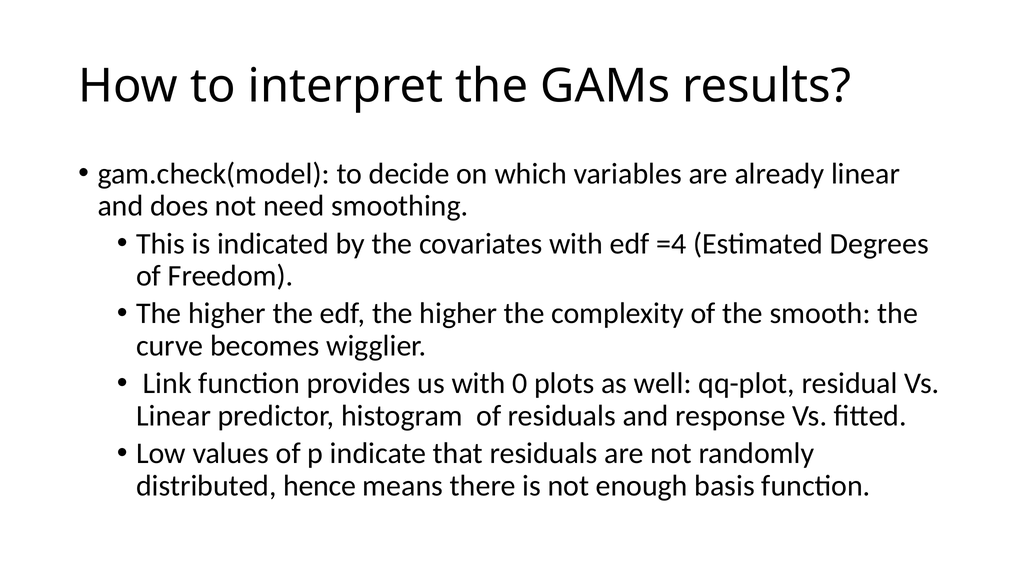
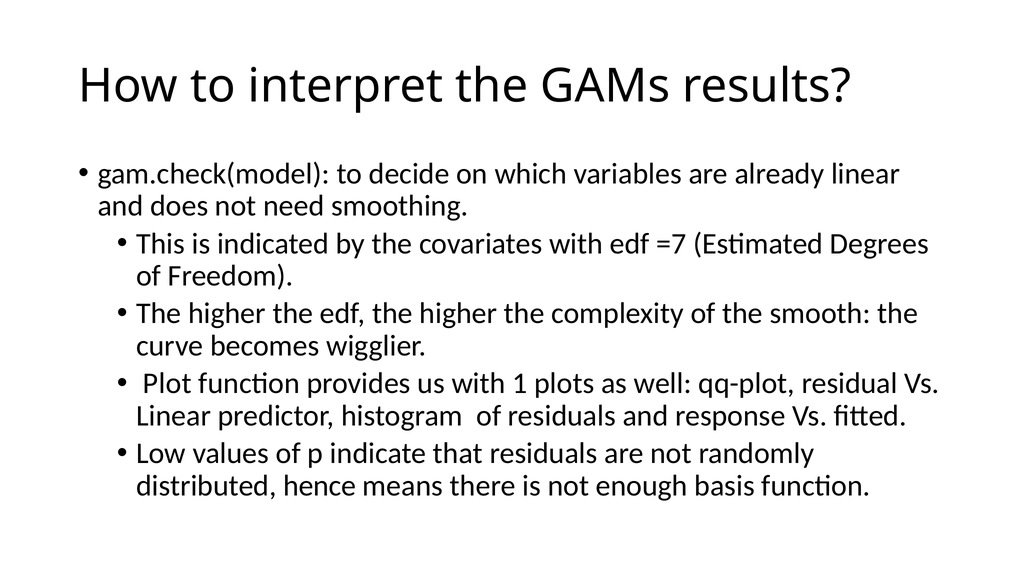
=4: =4 -> =7
Link: Link -> Plot
0: 0 -> 1
